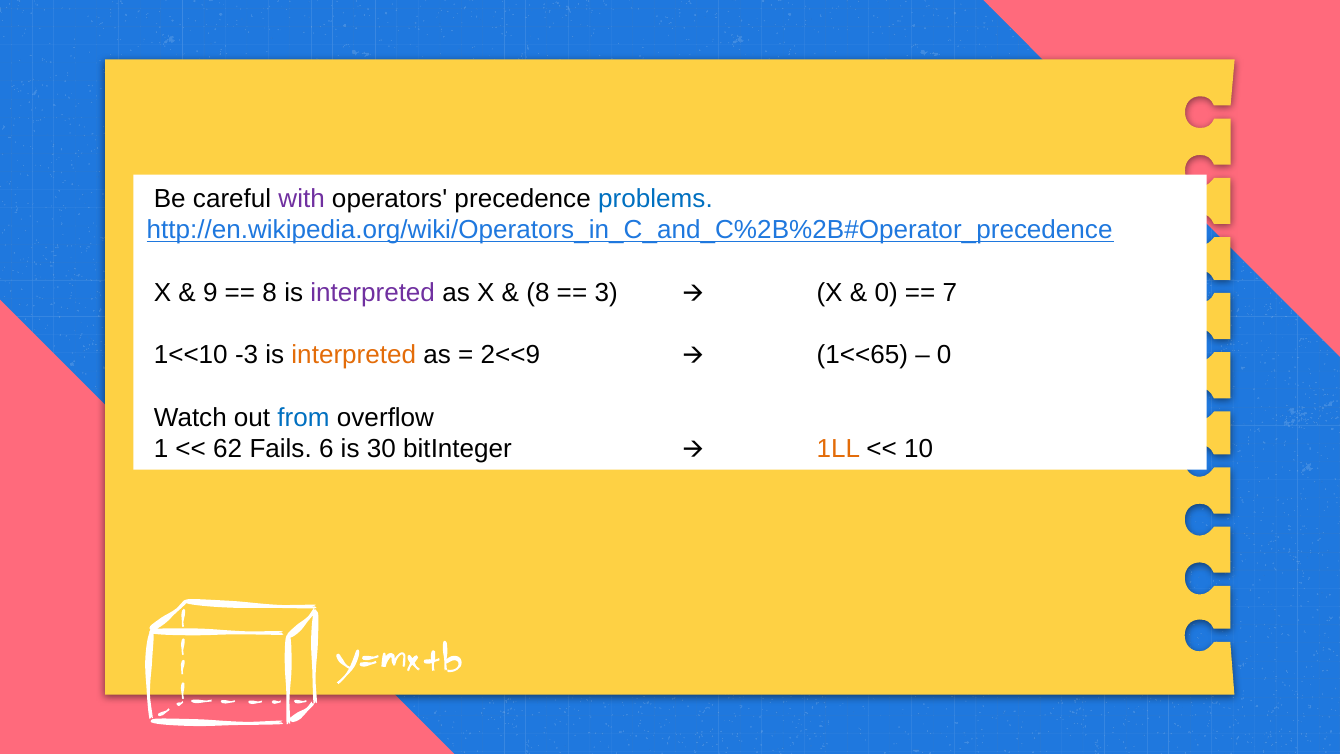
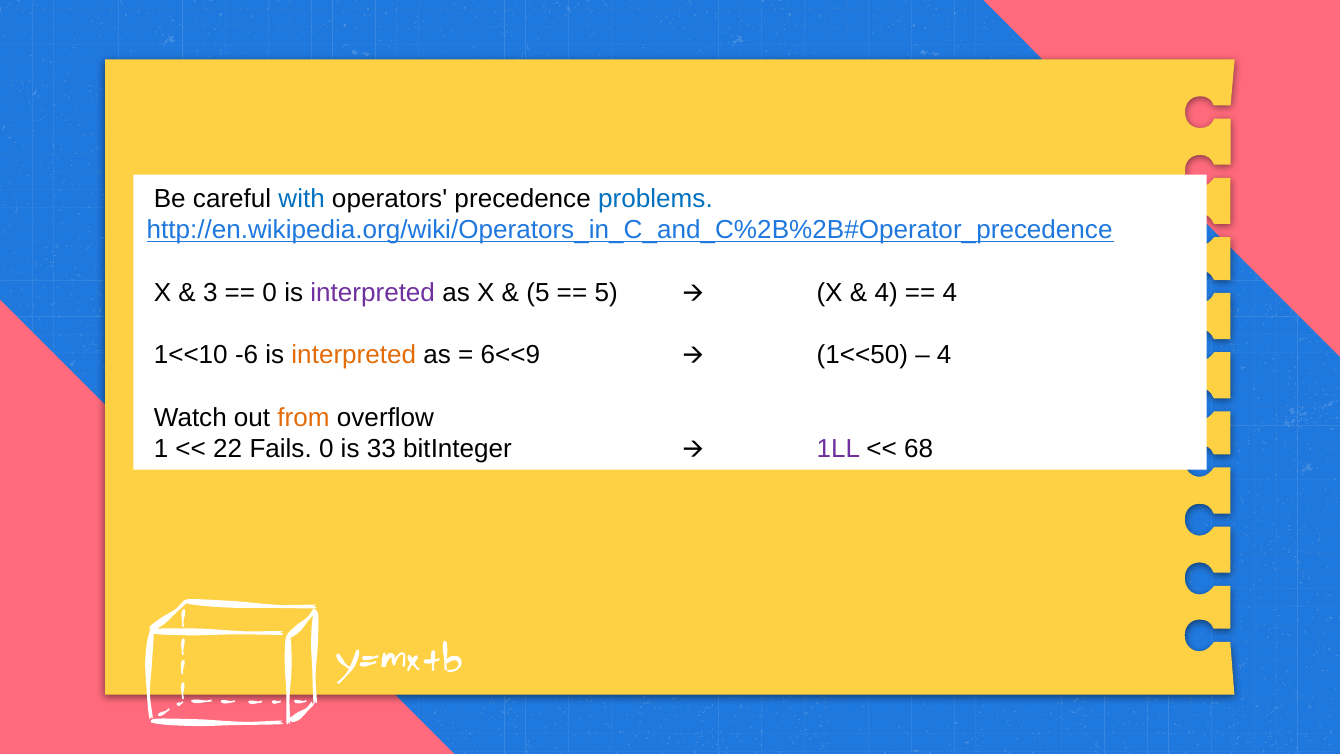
with colour: purple -> blue
9: 9 -> 3
8 at (270, 293): 8 -> 0
8 at (538, 293): 8 -> 5
3 at (606, 293): 3 -> 5
0 at (886, 293): 0 -> 4
7 at (950, 293): 7 -> 4
-3: -3 -> -6
2<<9: 2<<9 -> 6<<9
1<<65: 1<<65 -> 1<<50
0 at (944, 355): 0 -> 4
from colour: blue -> orange
62: 62 -> 22
Fails 6: 6 -> 0
30: 30 -> 33
1LL colour: orange -> purple
10: 10 -> 68
